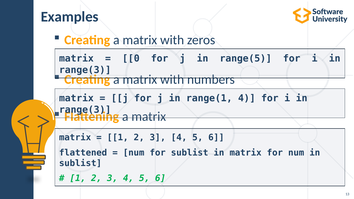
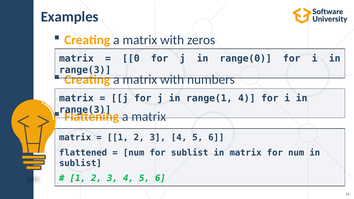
range(5: range(5 -> range(0
